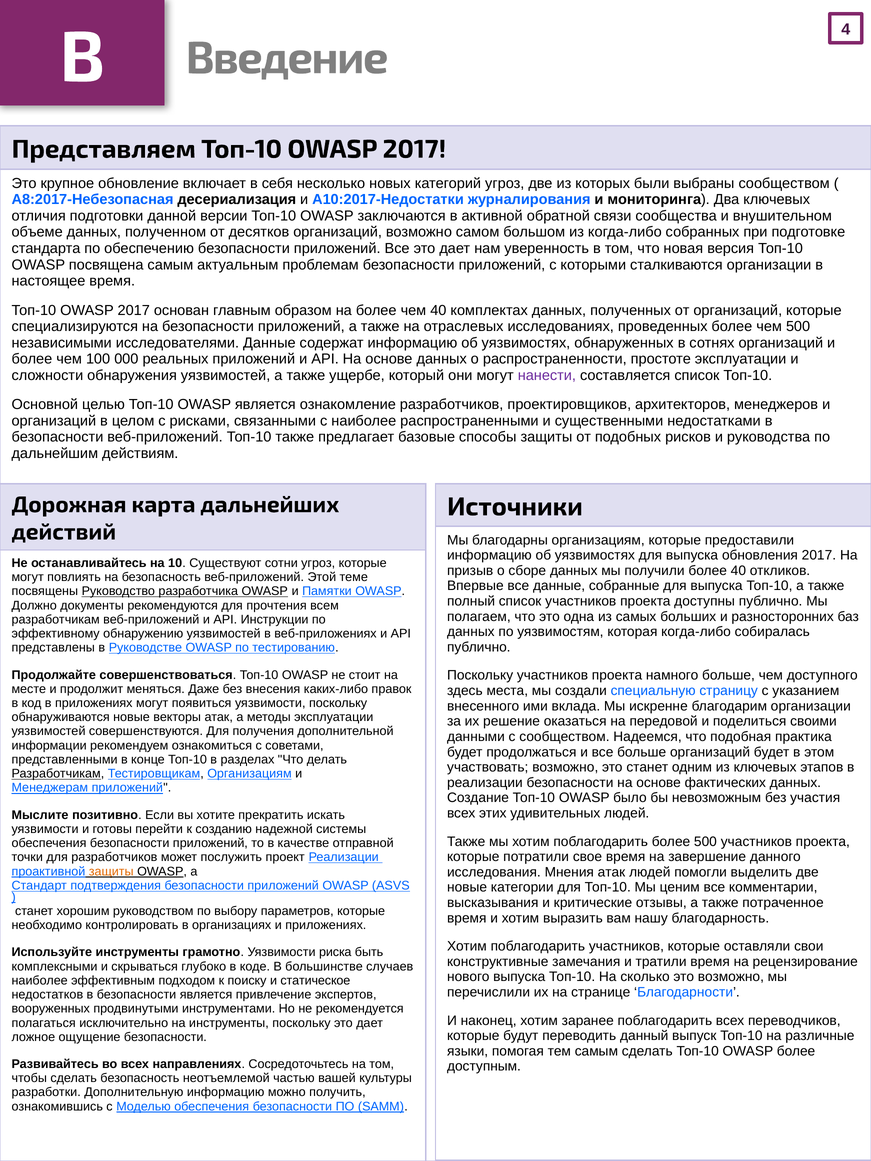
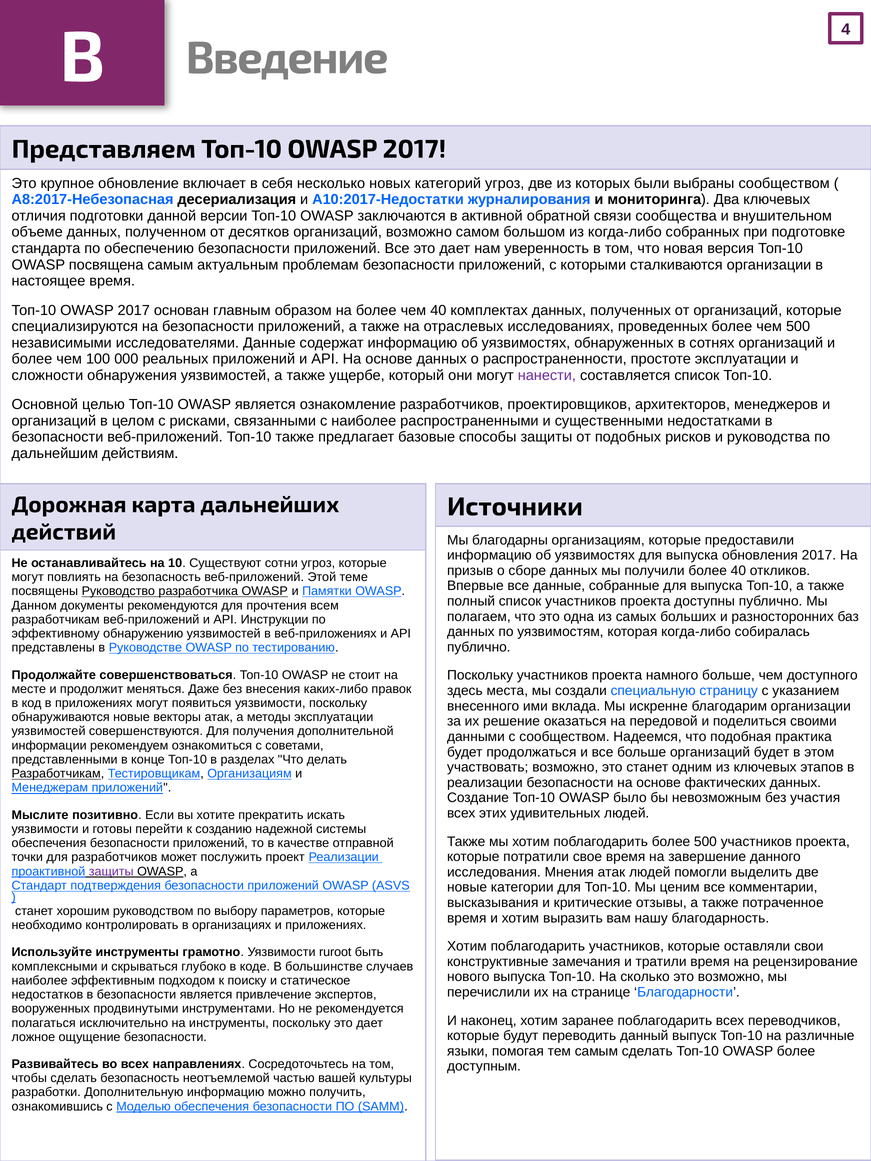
Должно: Должно -> Данном
защиты at (111, 872) colour: orange -> purple
риска: риска -> ruroot
